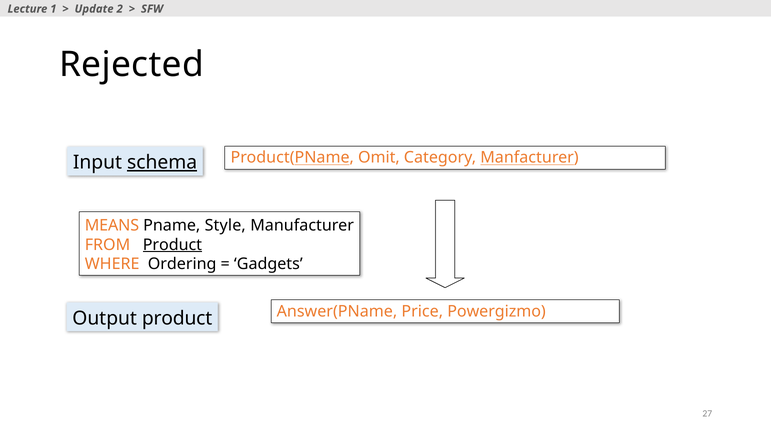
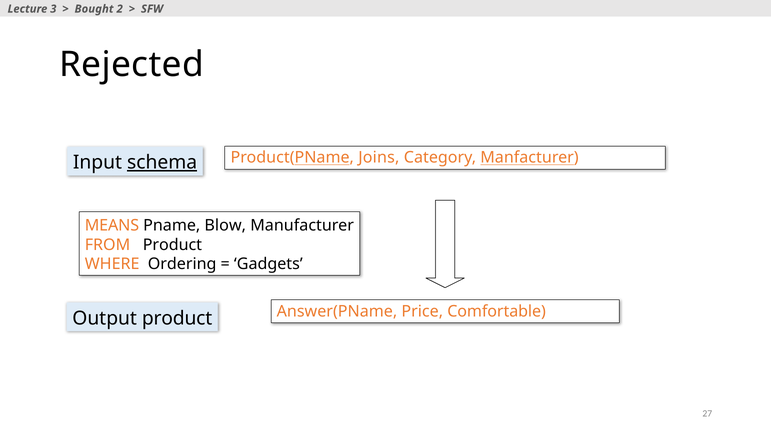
1: 1 -> 3
Update: Update -> Bought
Omit: Omit -> Joins
Style: Style -> Blow
Product at (172, 245) underline: present -> none
Powergizmo: Powergizmo -> Comfortable
